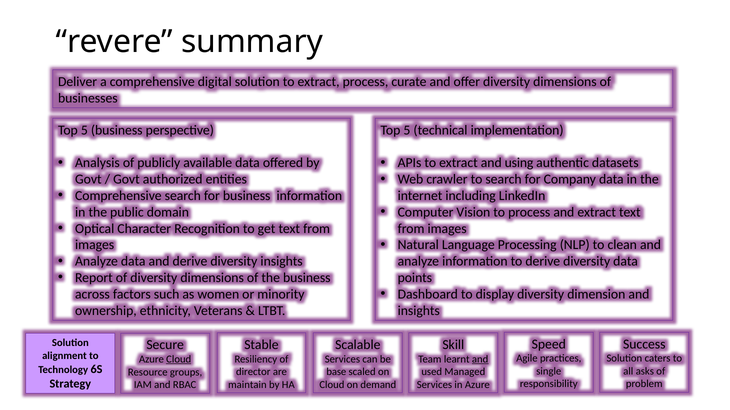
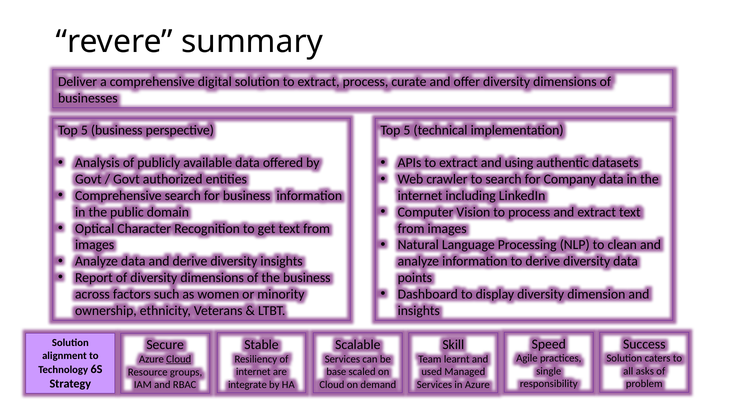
and at (480, 360) underline: present -> none
director at (253, 372): director -> internet
maintain: maintain -> integrate
